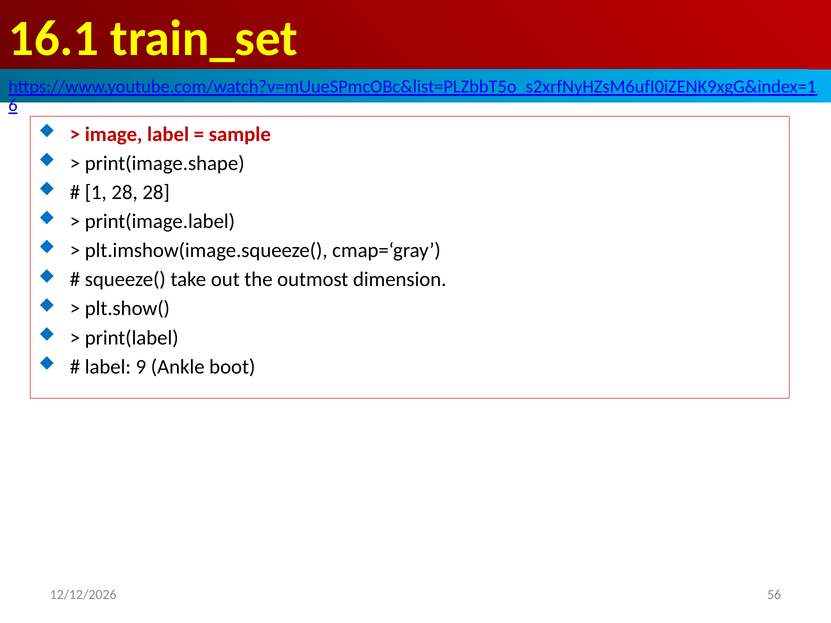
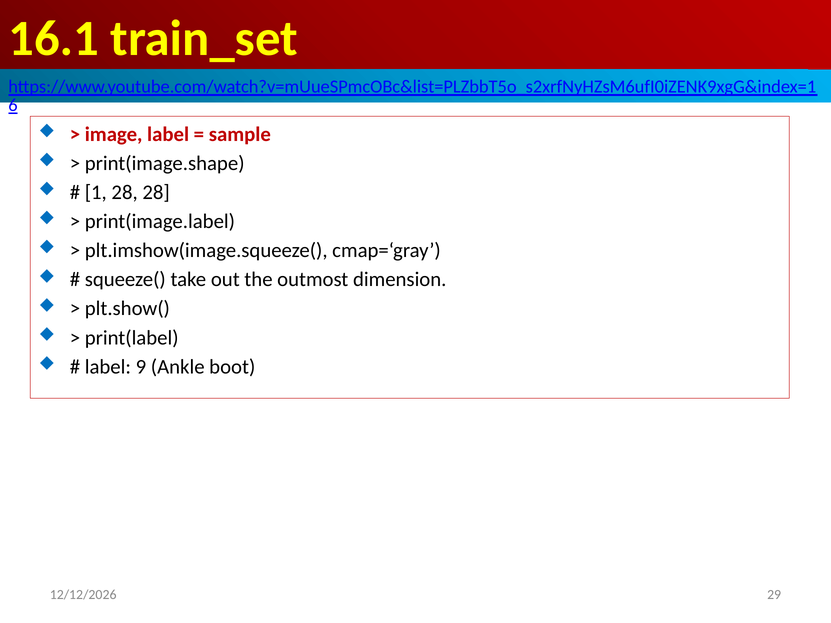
56: 56 -> 29
